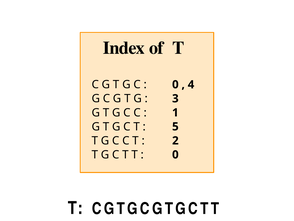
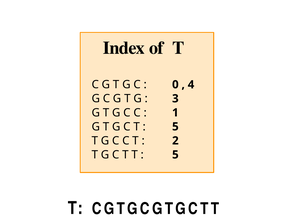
0 at (175, 154): 0 -> 5
